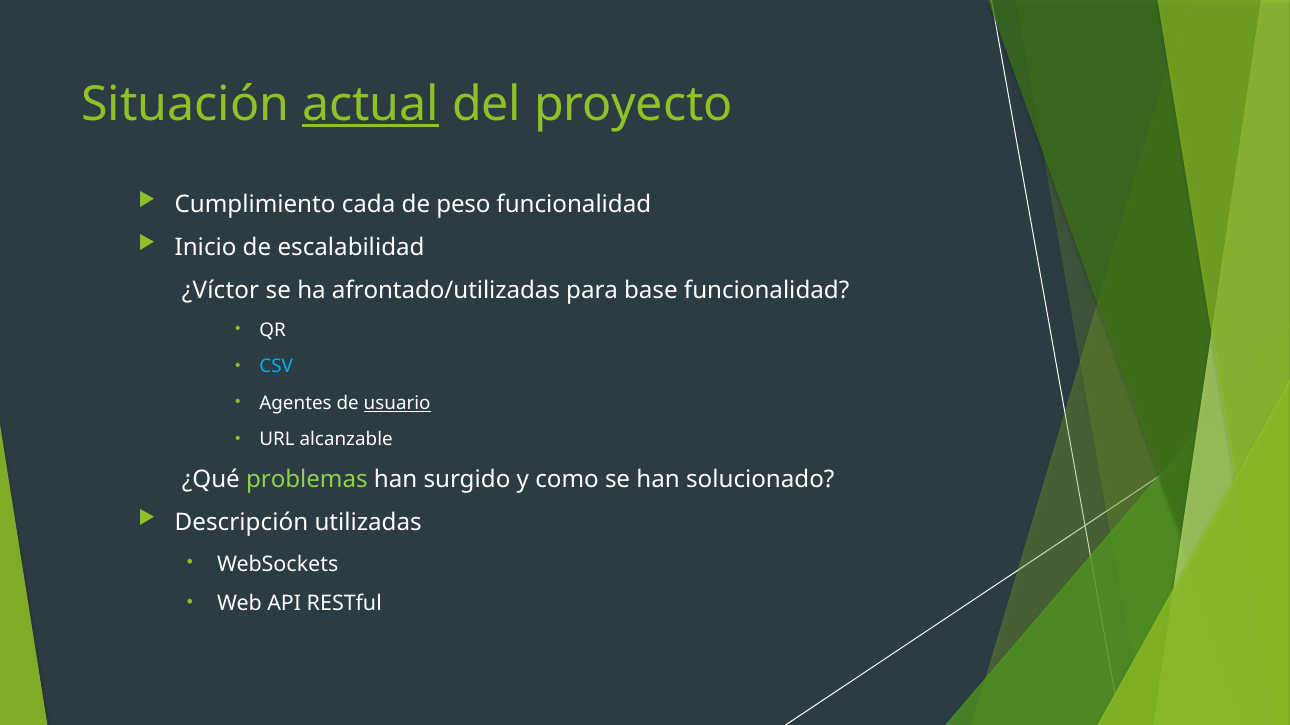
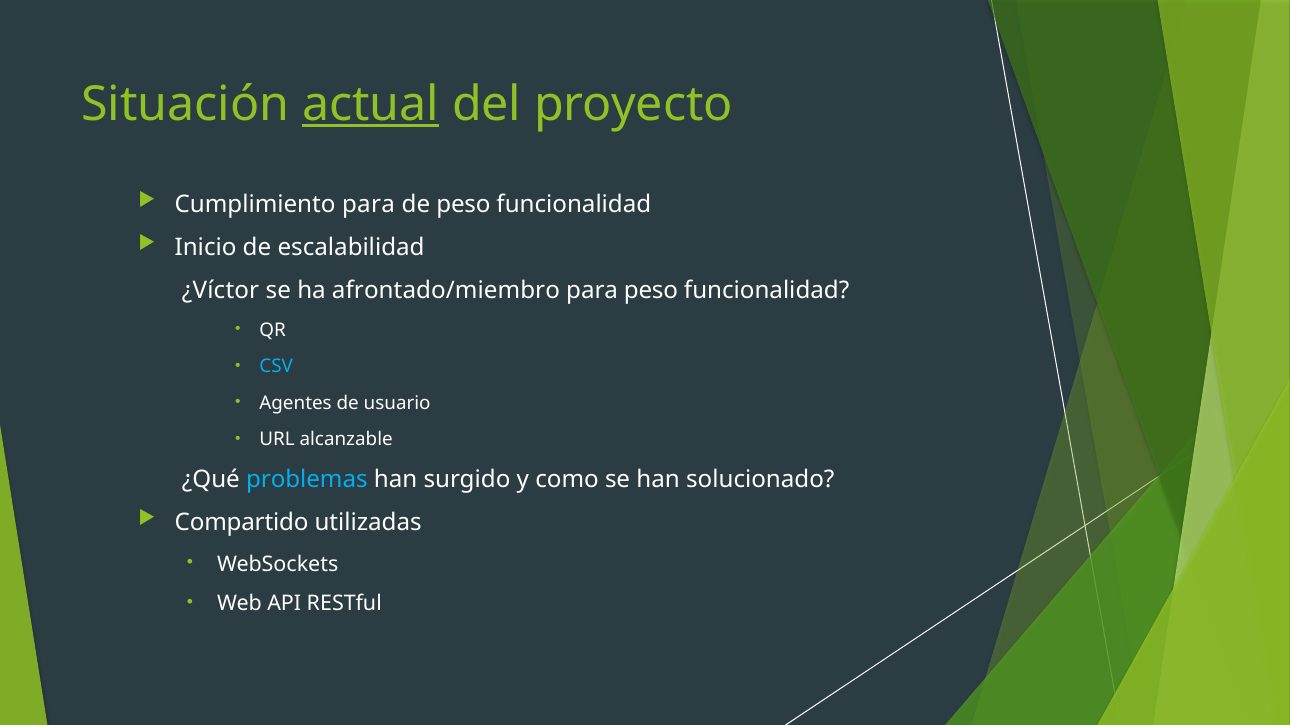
Cumplimiento cada: cada -> para
afrontado/utilizadas: afrontado/utilizadas -> afrontado/miembro
para base: base -> peso
usuario underline: present -> none
problemas colour: light green -> light blue
Descripción: Descripción -> Compartido
